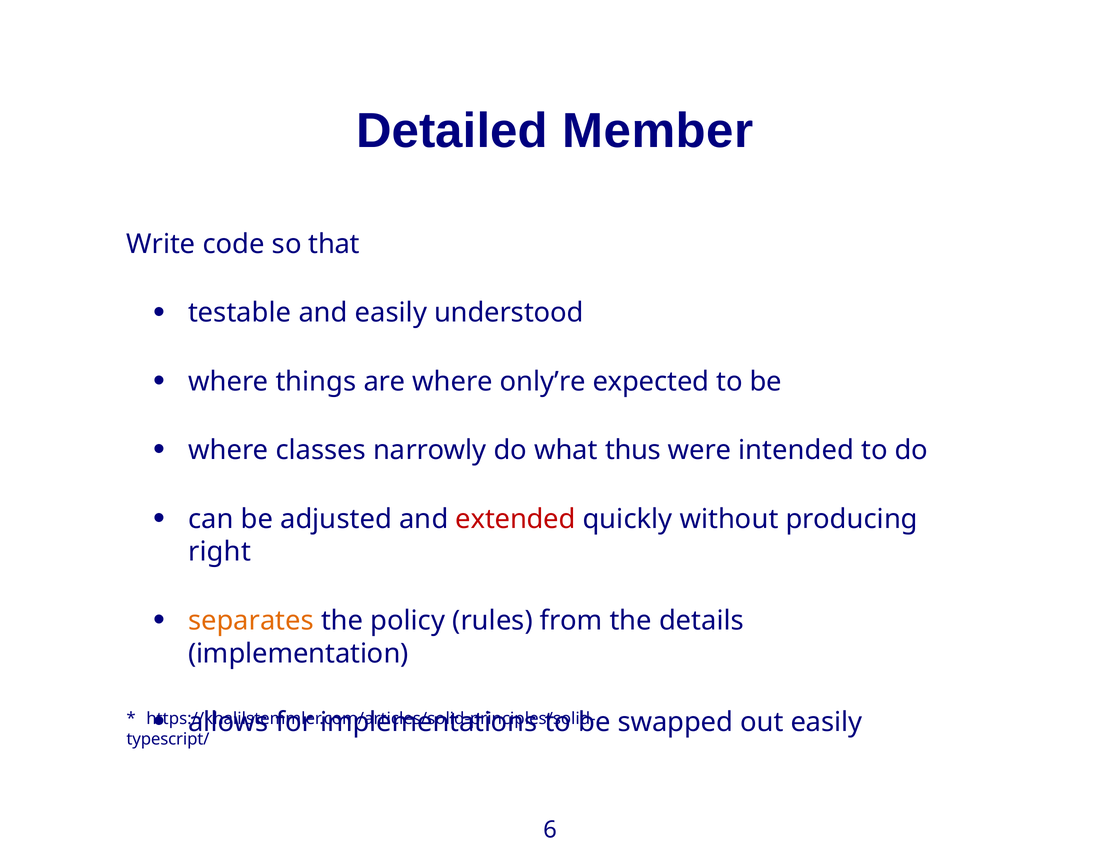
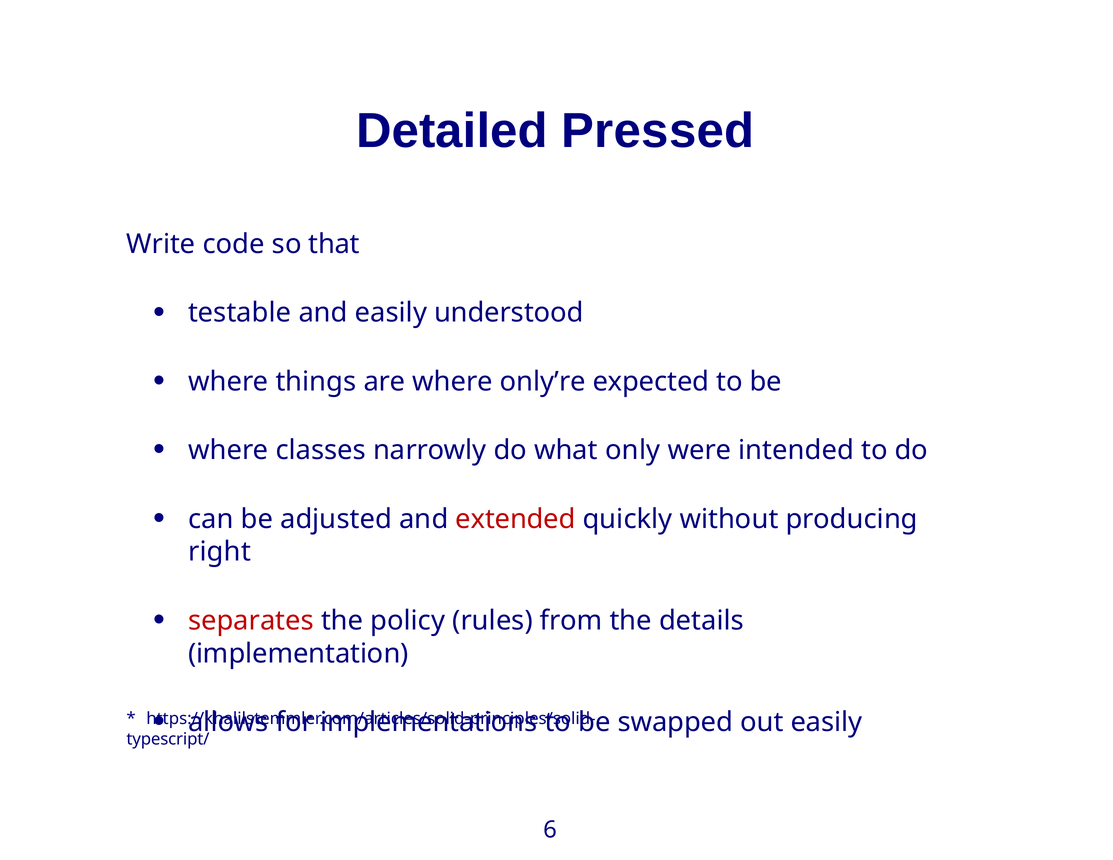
Member: Member -> Pressed
thus: thus -> only
separates colour: orange -> red
